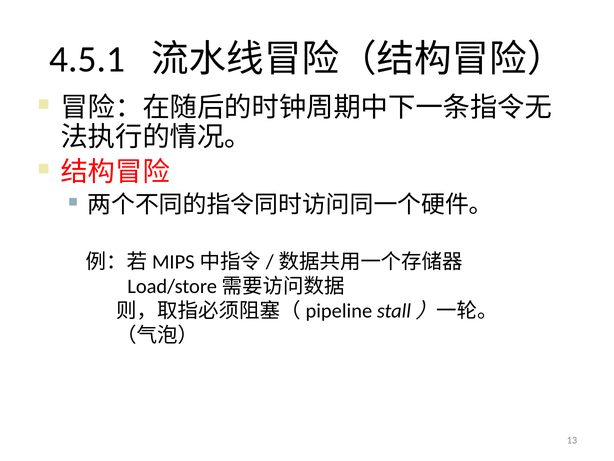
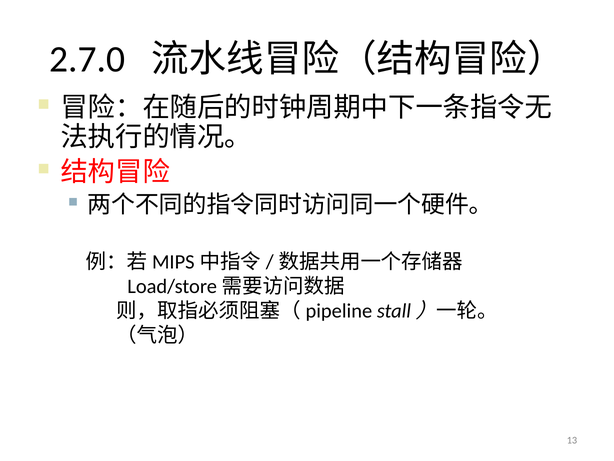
4.5.1: 4.5.1 -> 2.7.0
